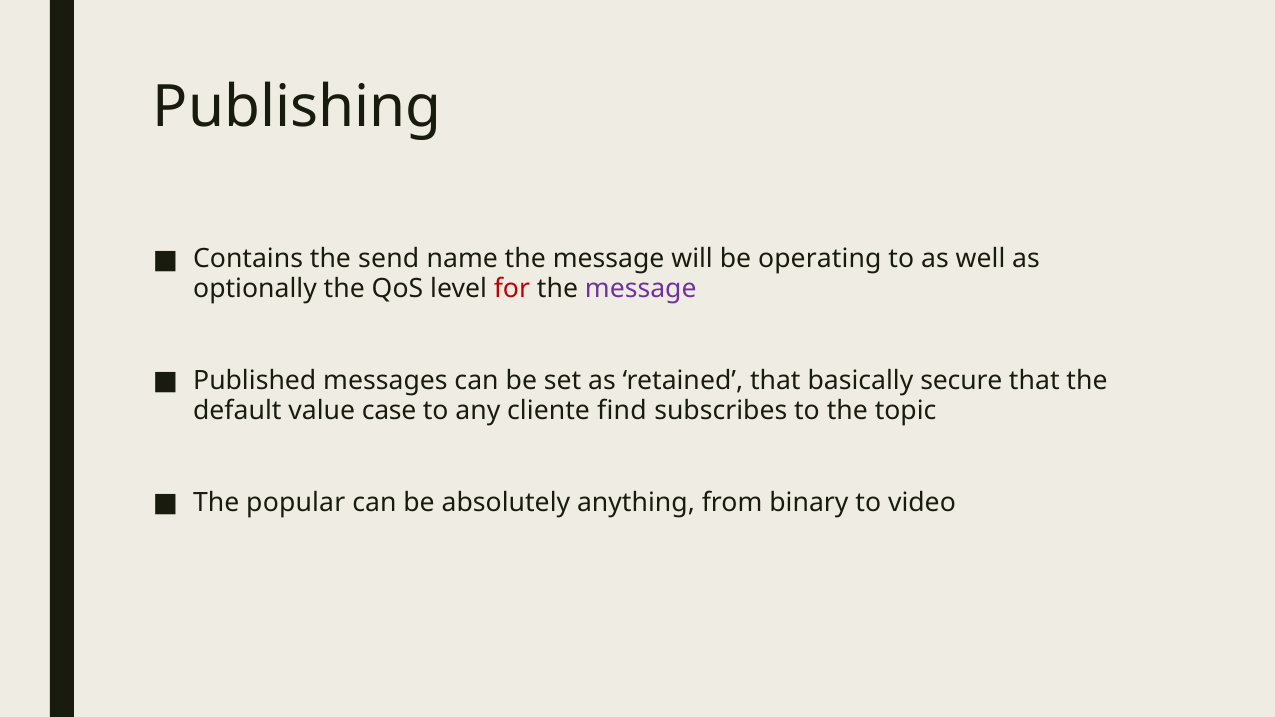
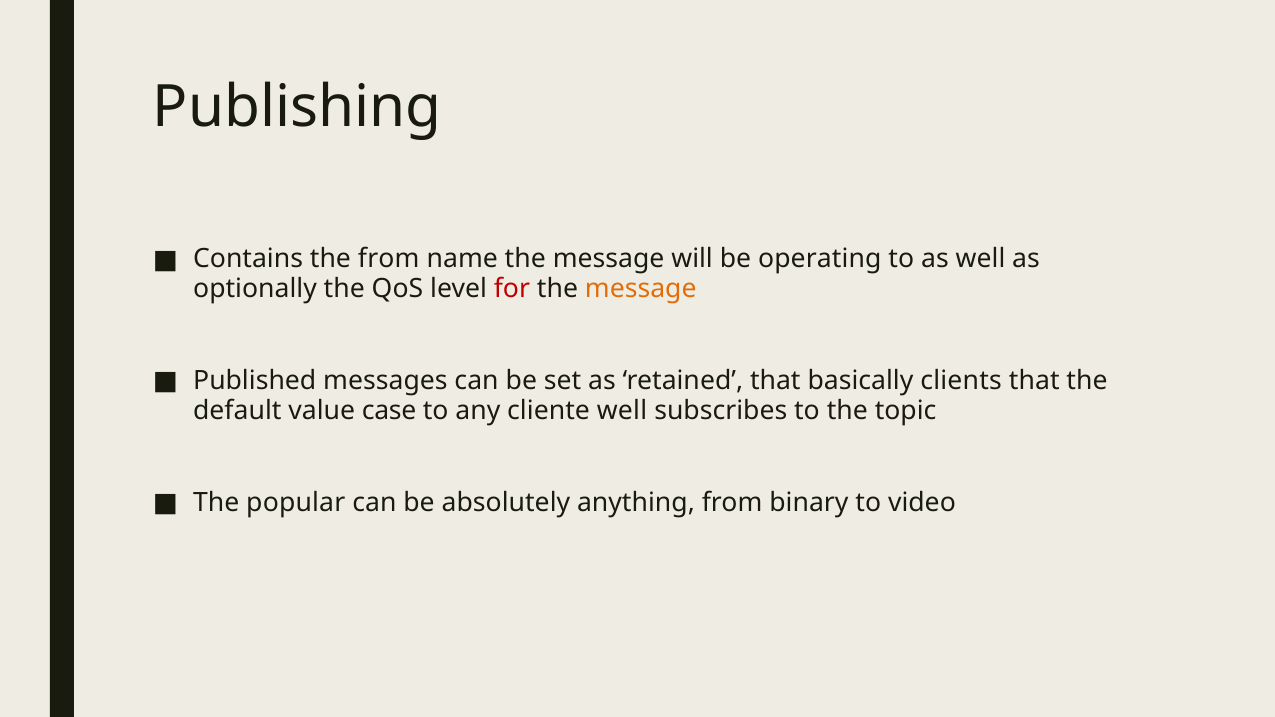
the send: send -> from
message at (641, 289) colour: purple -> orange
secure: secure -> clients
cliente find: find -> well
